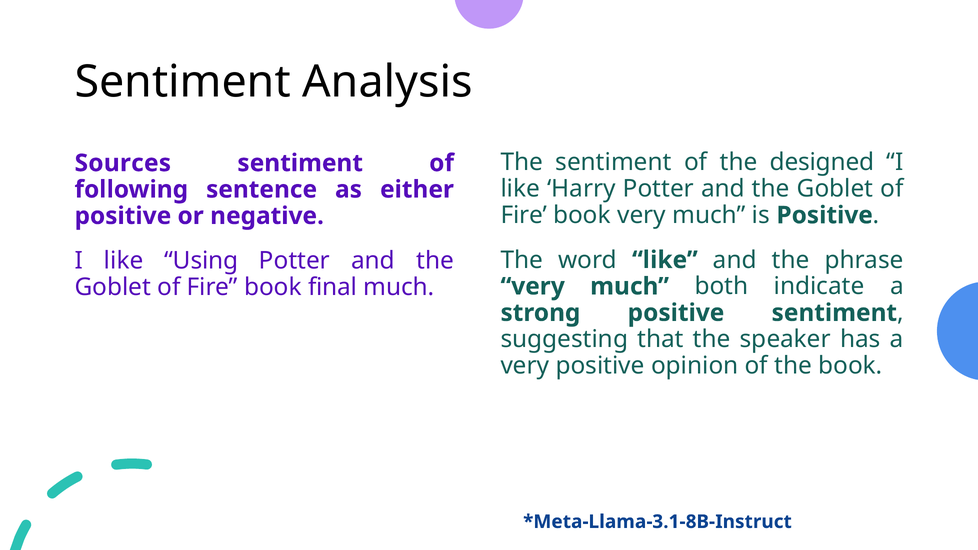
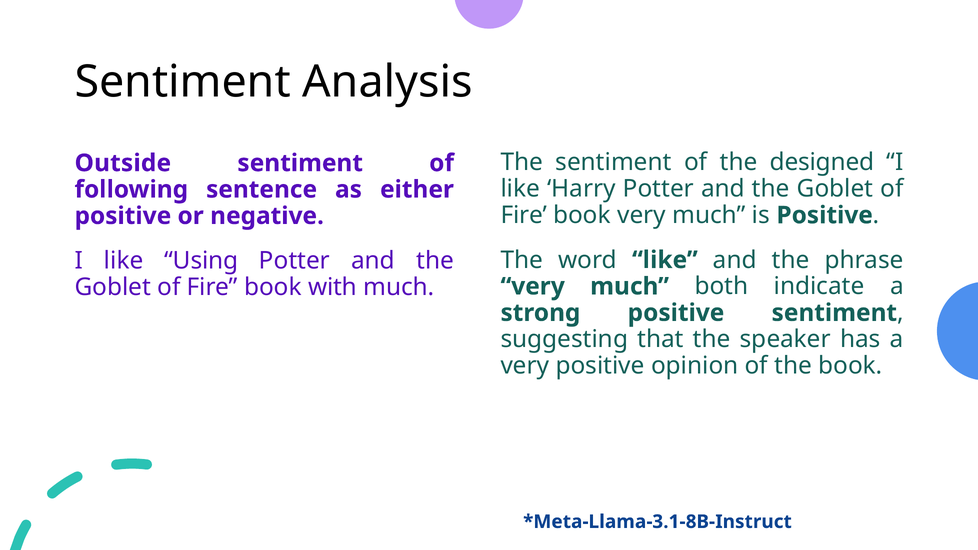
Sources: Sources -> Outside
final: final -> with
